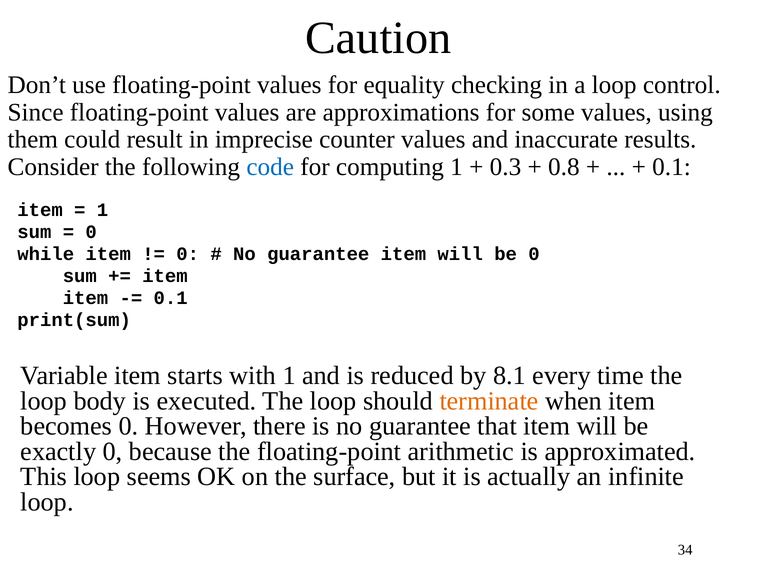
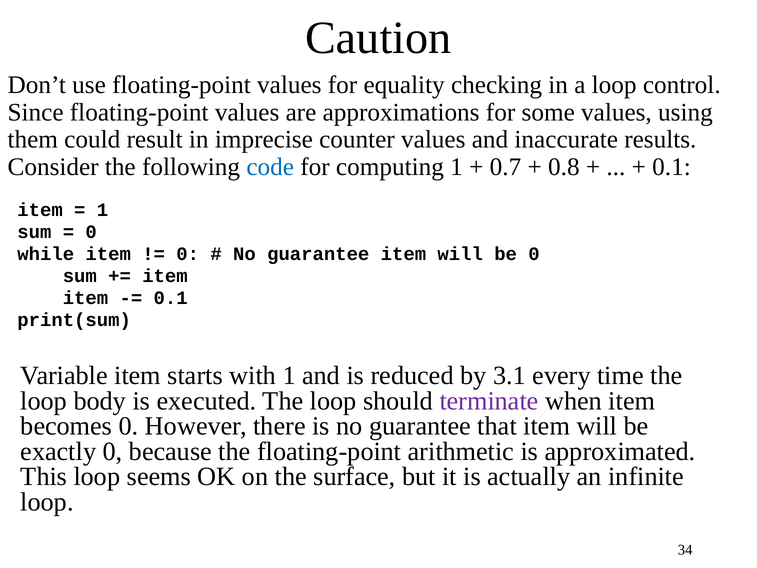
0.3: 0.3 -> 0.7
8.1: 8.1 -> 3.1
terminate colour: orange -> purple
